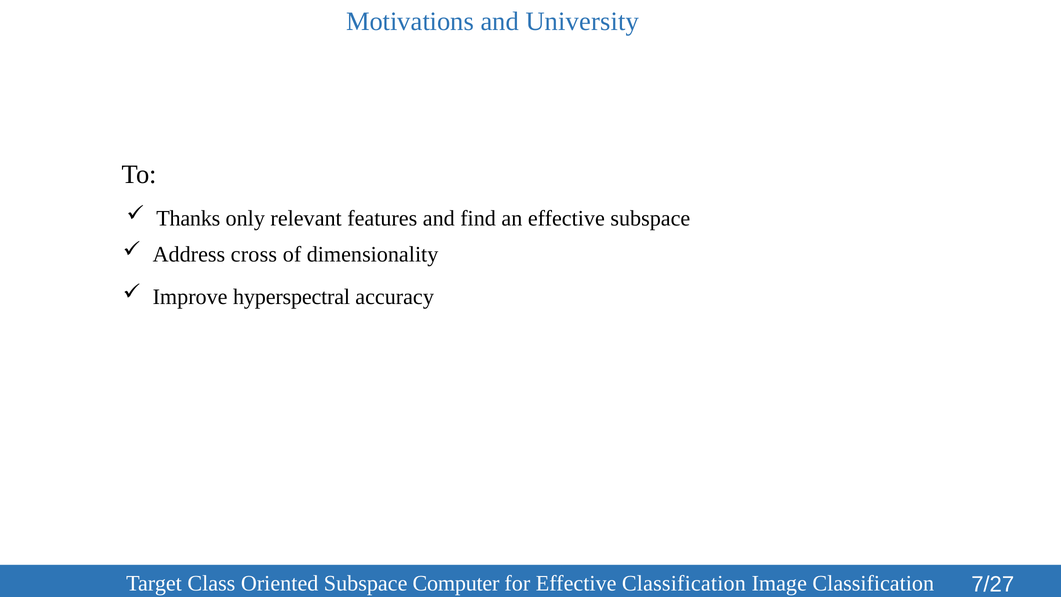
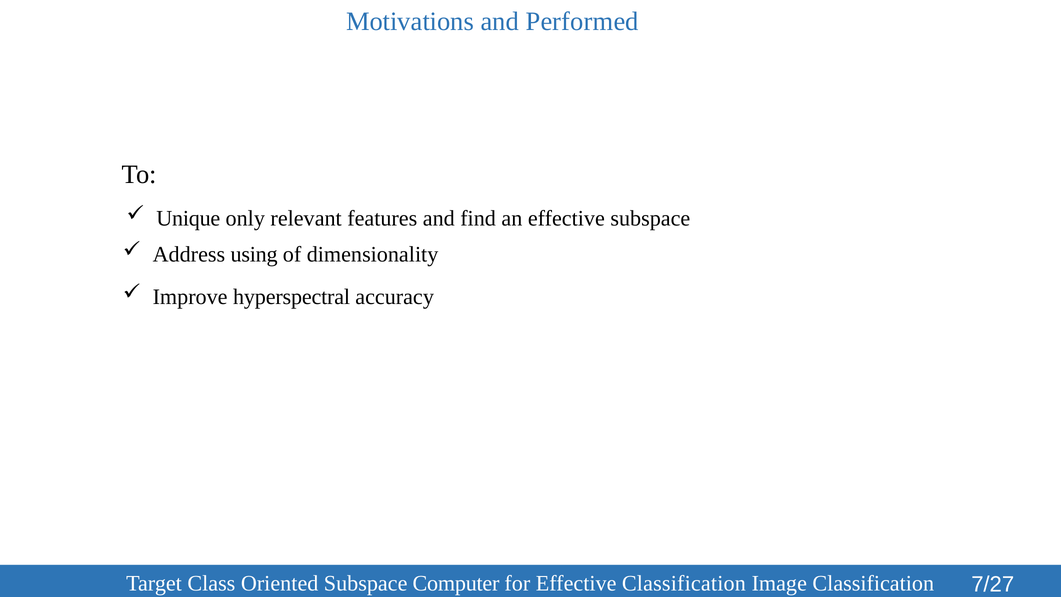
University: University -> Performed
Thanks: Thanks -> Unique
cross: cross -> using
